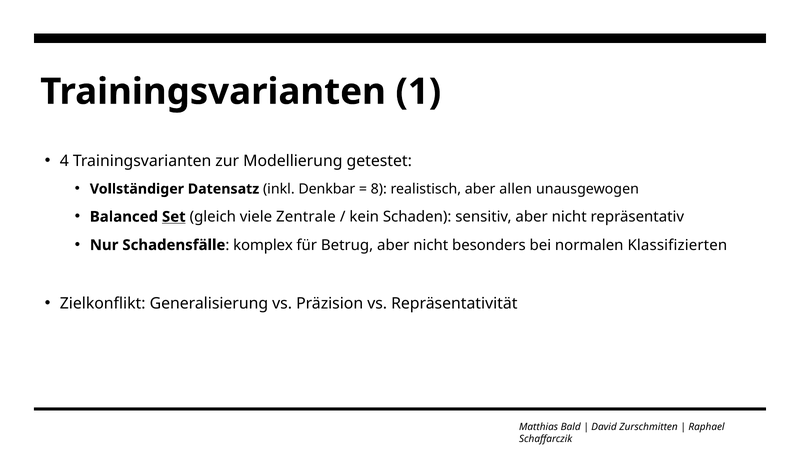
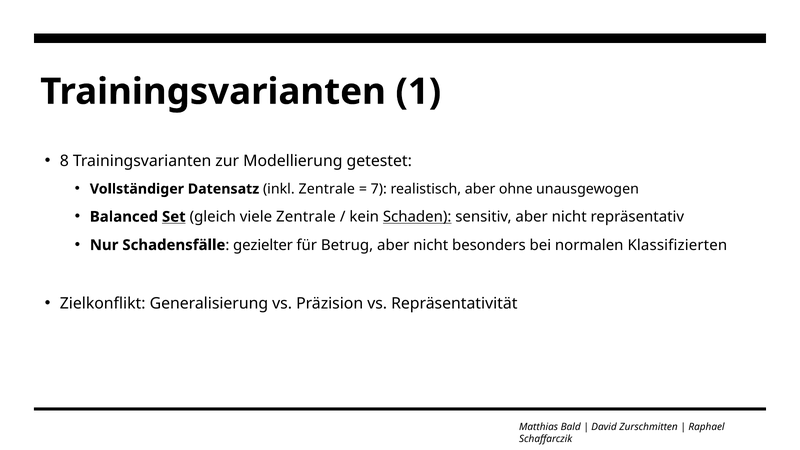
4: 4 -> 8
inkl Denkbar: Denkbar -> Zentrale
8: 8 -> 7
allen: allen -> ohne
Schaden underline: none -> present
komplex: komplex -> gezielter
